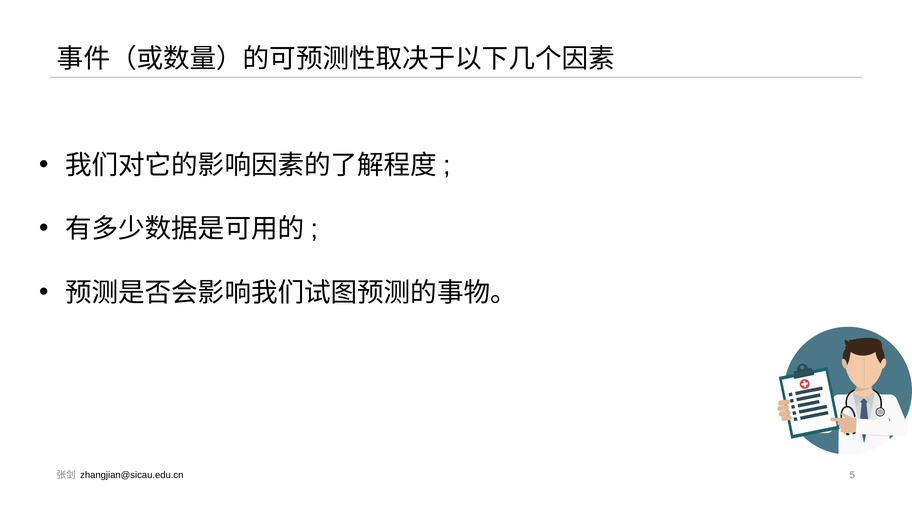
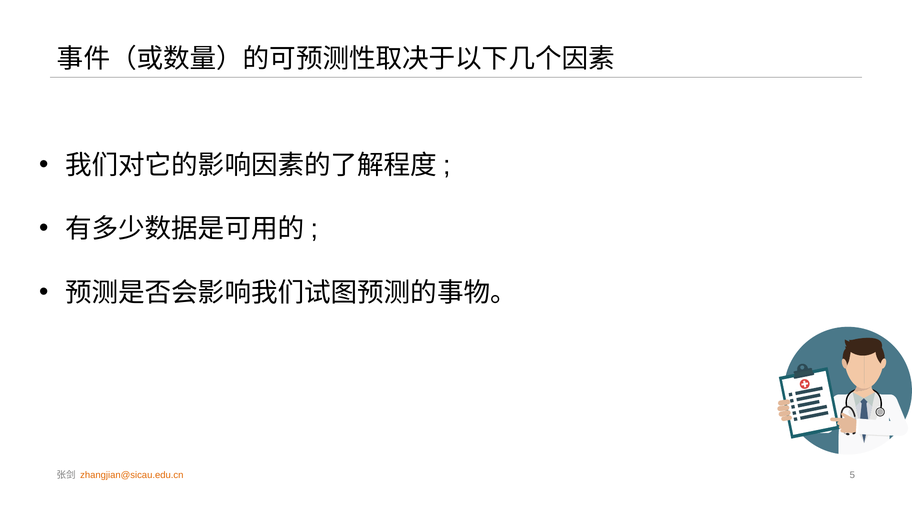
zhangjian@sicau.edu.cn colour: black -> orange
